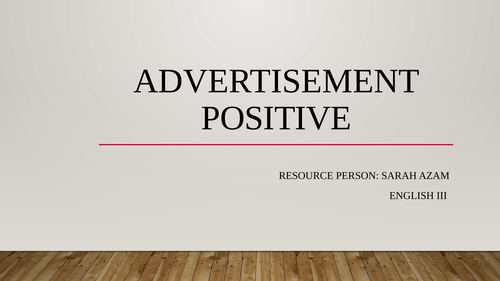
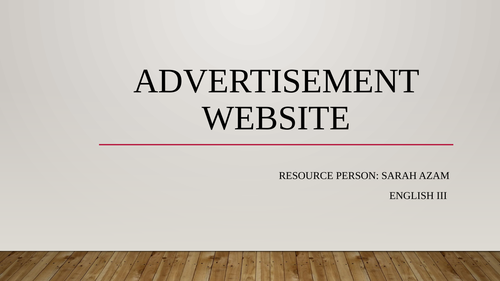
POSITIVE: POSITIVE -> WEBSITE
